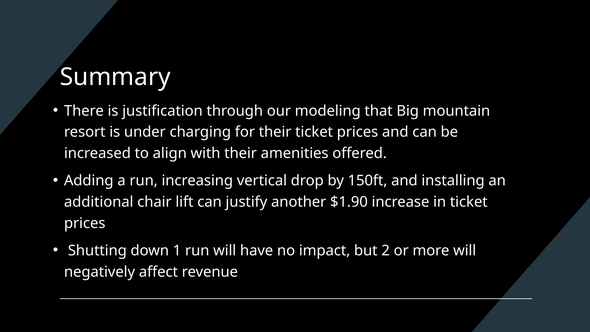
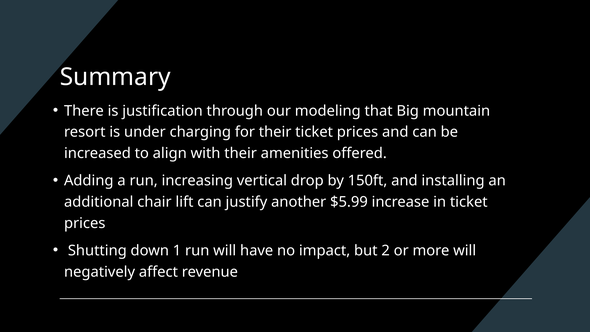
$1.90: $1.90 -> $5.99
